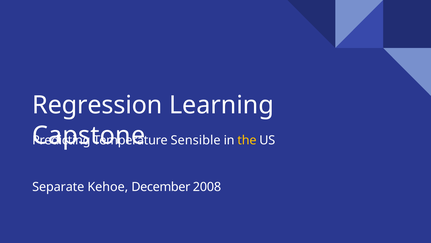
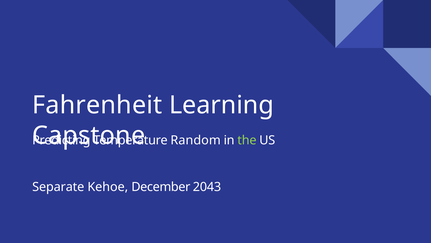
Regression: Regression -> Fahrenheit
Sensible: Sensible -> Random
the colour: yellow -> light green
2008: 2008 -> 2043
